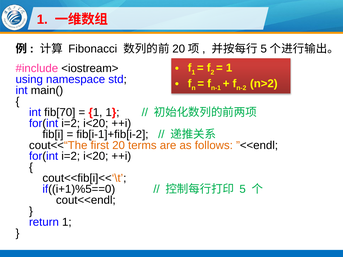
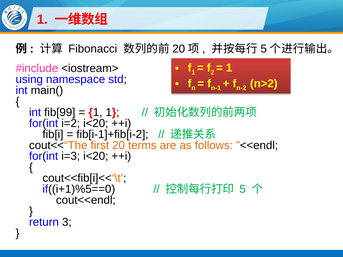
fib[70: fib[70 -> fib[99
i=2 at (71, 156): i=2 -> i=3
return 1: 1 -> 3
